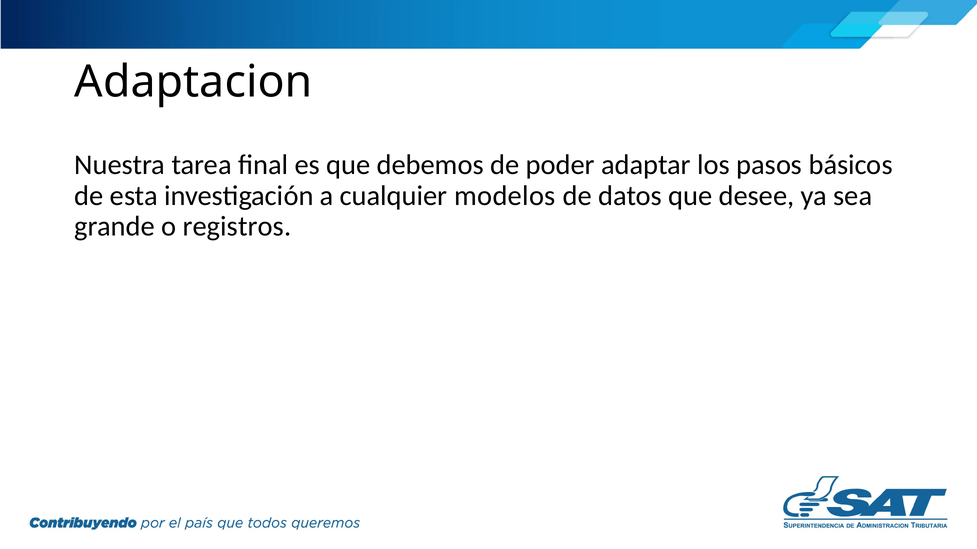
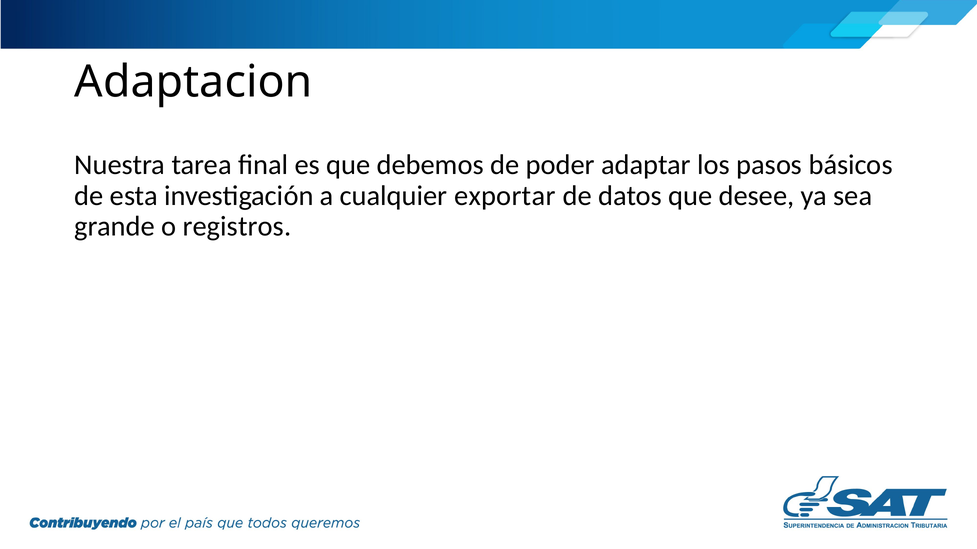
modelos: modelos -> exportar
